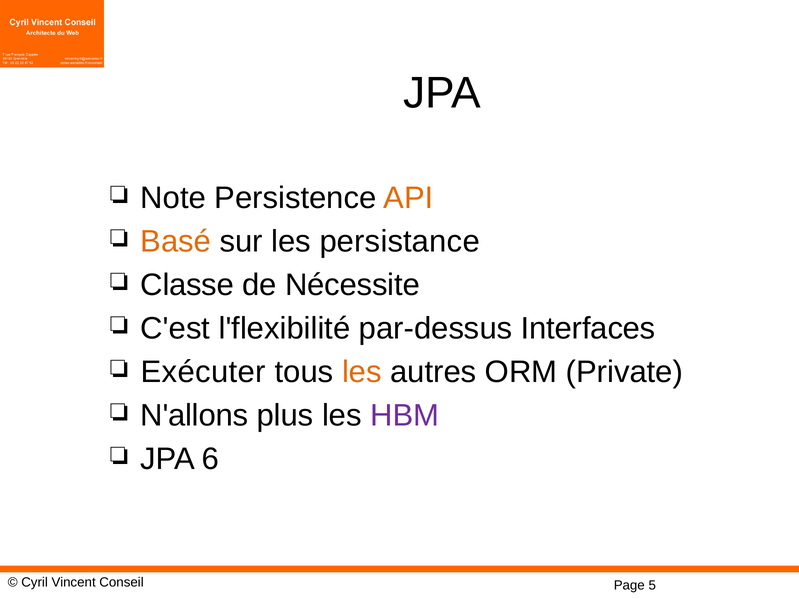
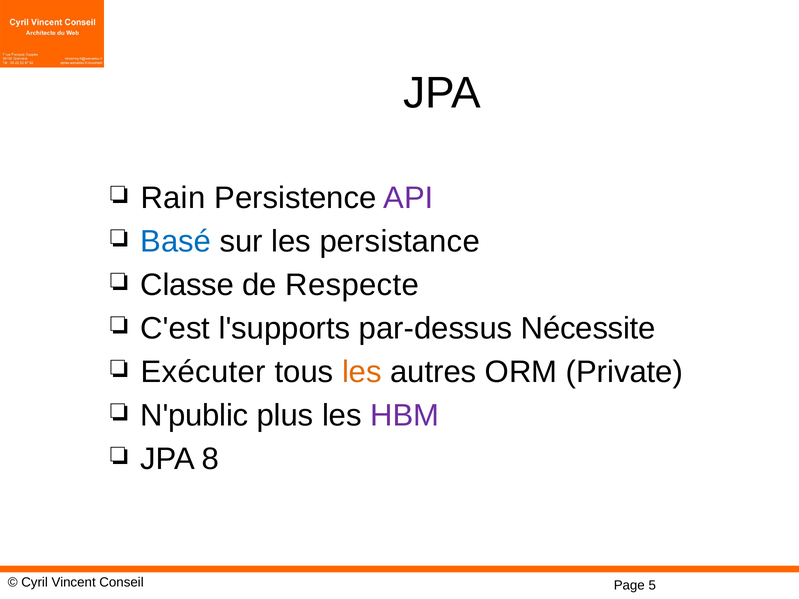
Note: Note -> Rain
API colour: orange -> purple
Basé colour: orange -> blue
Nécessite: Nécessite -> Respecte
l'flexibilité: l'flexibilité -> l'supports
Interfaces: Interfaces -> Nécessite
N'allons: N'allons -> N'public
6: 6 -> 8
